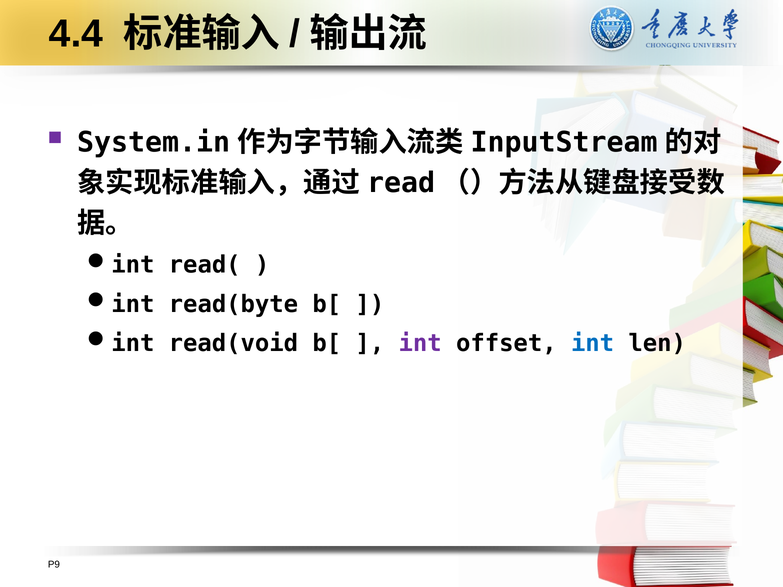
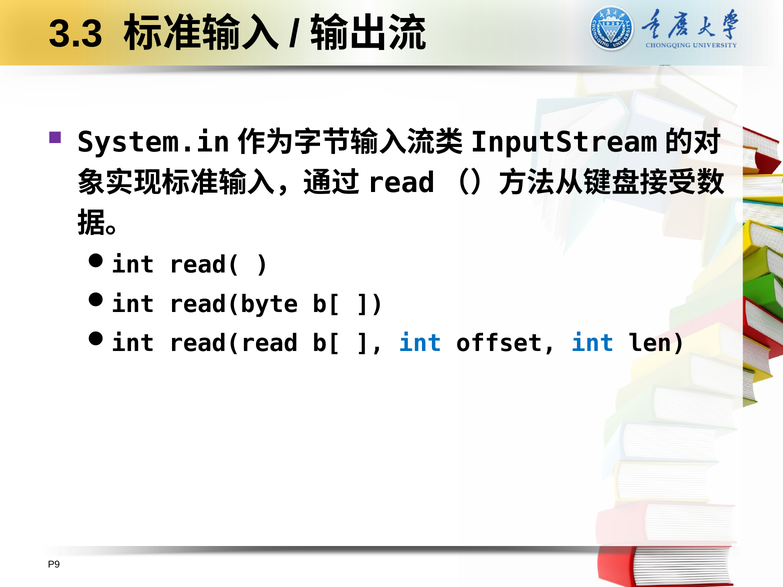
4.4: 4.4 -> 3.3
read(void: read(void -> read(read
int at (420, 344) colour: purple -> blue
